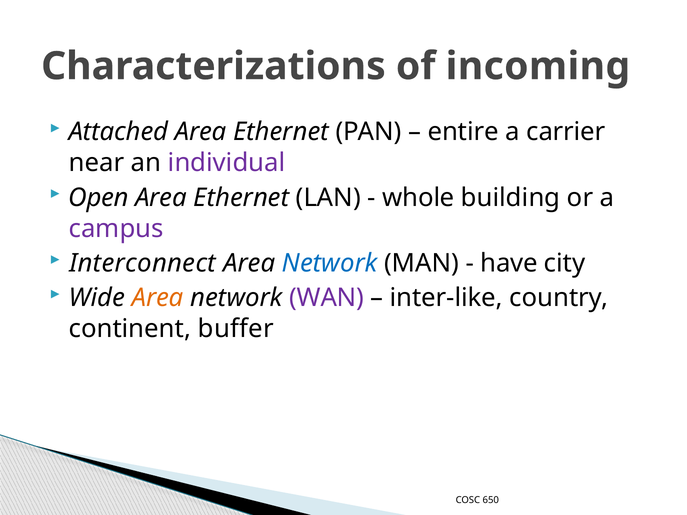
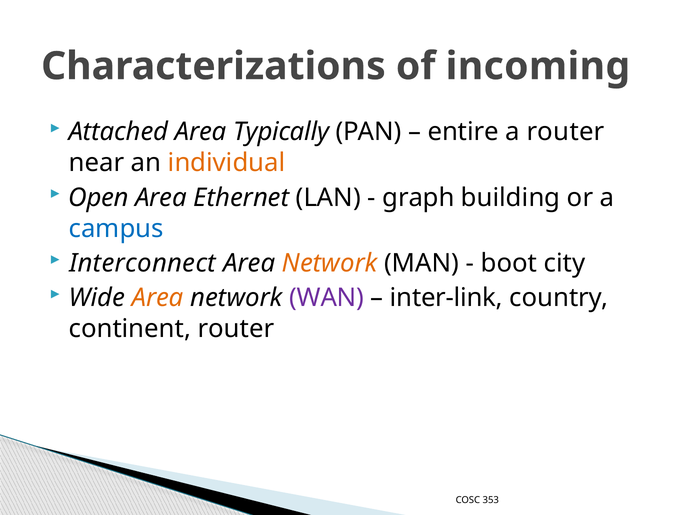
Ethernet at (281, 132): Ethernet -> Typically
a carrier: carrier -> router
individual colour: purple -> orange
whole: whole -> graph
campus colour: purple -> blue
Network at (330, 263) colour: blue -> orange
have: have -> boot
inter-like: inter-like -> inter-link
continent buffer: buffer -> router
650: 650 -> 353
